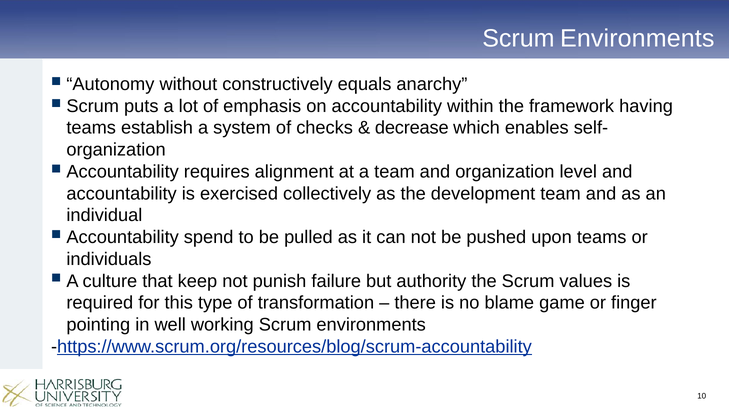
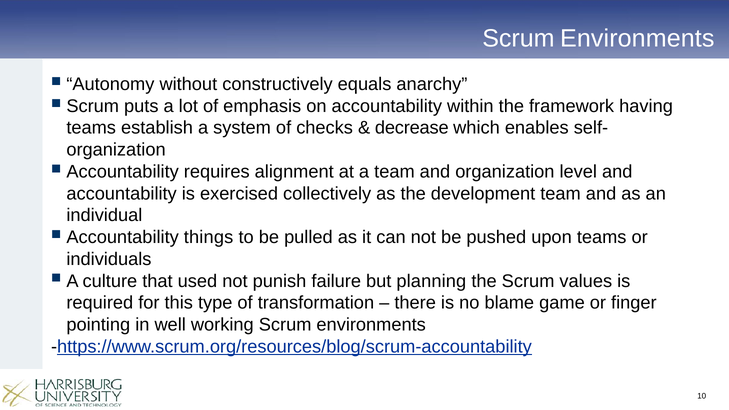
spend: spend -> things
keep: keep -> used
authority: authority -> planning
